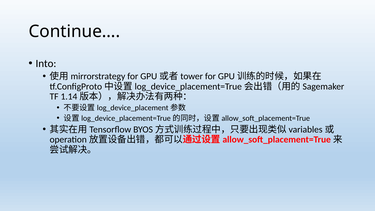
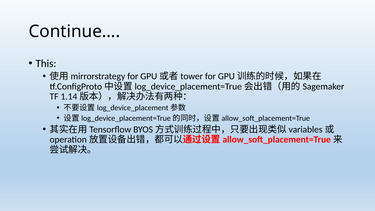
Into: Into -> This
